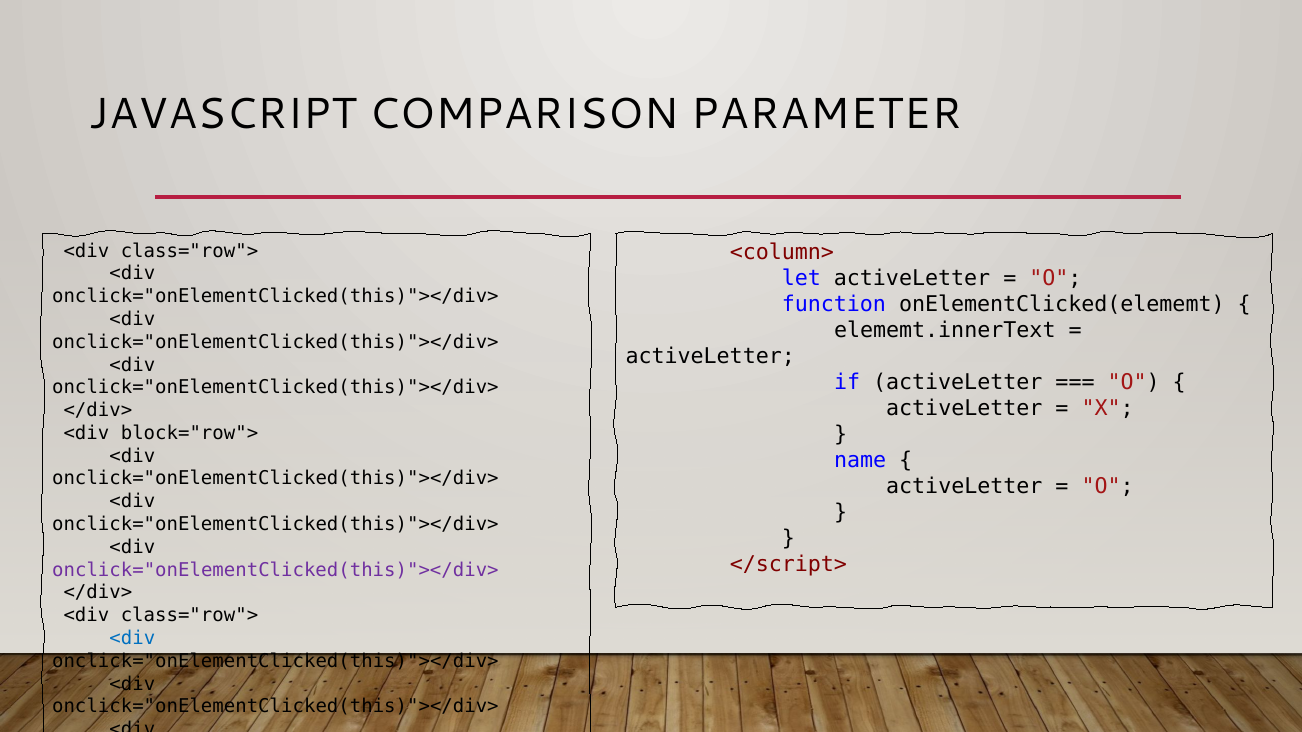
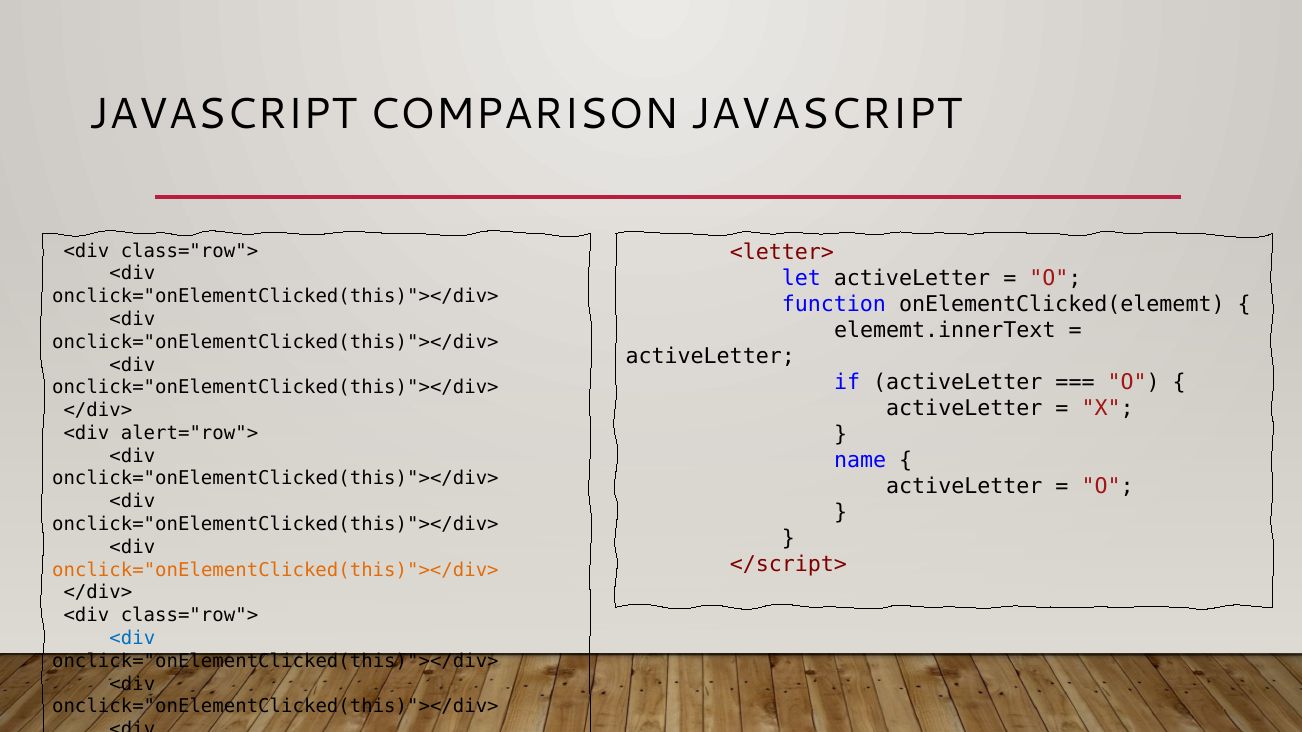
COMPARISON PARAMETER: PARAMETER -> JAVASCRIPT
<column>: <column> -> <letter>
block="row">: block="row"> -> alert="row">
onclick="onElementClicked(this)"></div> at (275, 570) colour: purple -> orange
